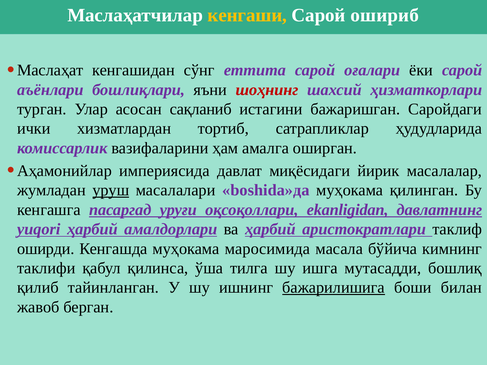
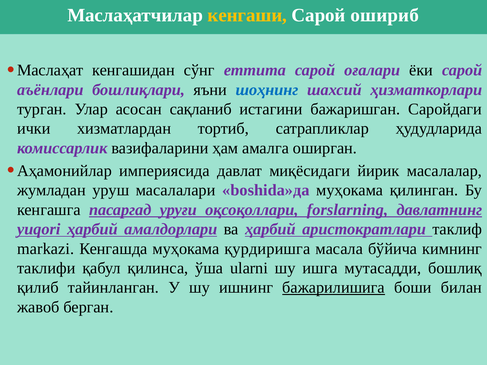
шоҳнинг colour: red -> blue
уруш underline: present -> none
ekanligidan: ekanligidan -> forslarning
оширди: оширди -> markazi
маросимида: маросимида -> қурдиришга
тилга: тилга -> ularni
